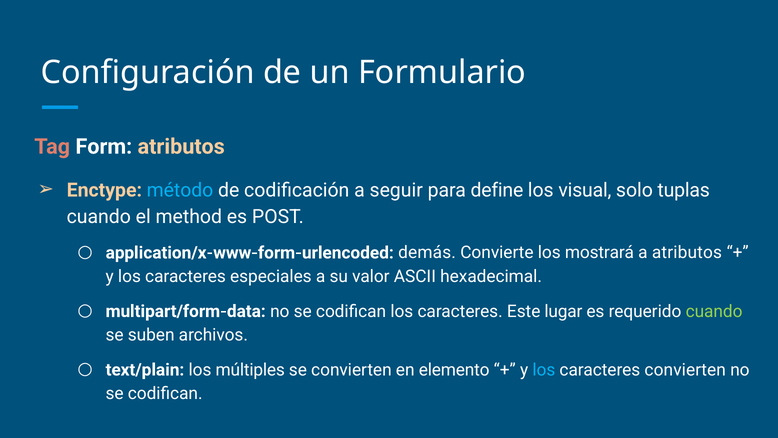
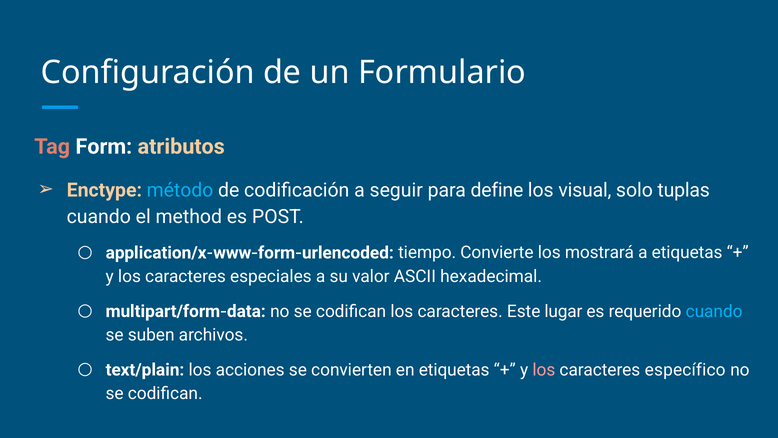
demás: demás -> tiempo
a atributos: atributos -> etiquetas
cuando at (714, 311) colour: light green -> light blue
múltiples: múltiples -> acciones
en elemento: elemento -> etiquetas
los at (544, 370) colour: light blue -> pink
caracteres convierten: convierten -> específico
